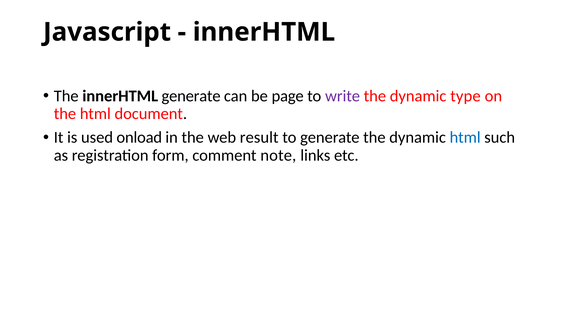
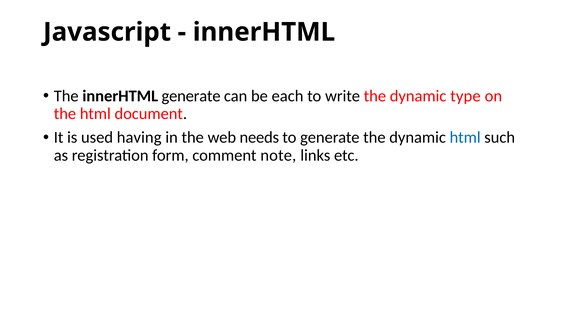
page: page -> each
write colour: purple -> black
onload: onload -> having
result: result -> needs
